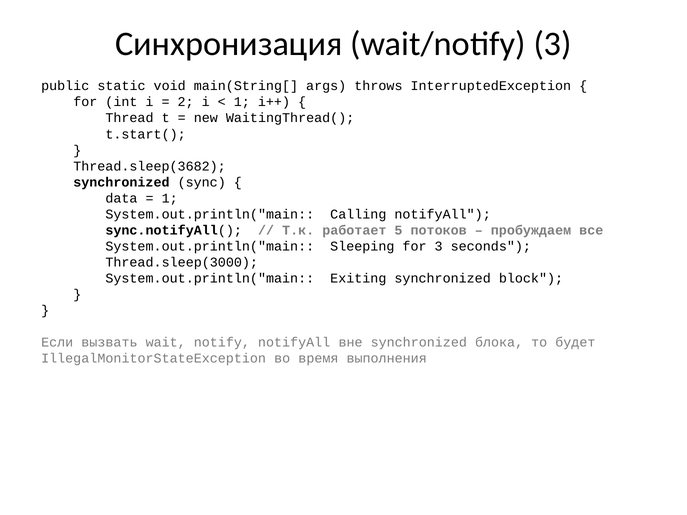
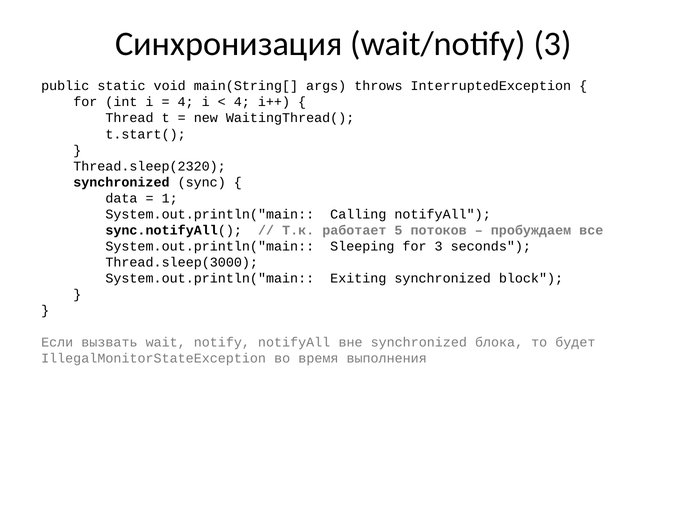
2 at (186, 102): 2 -> 4
1 at (242, 102): 1 -> 4
Thread.sleep(3682: Thread.sleep(3682 -> Thread.sleep(2320
